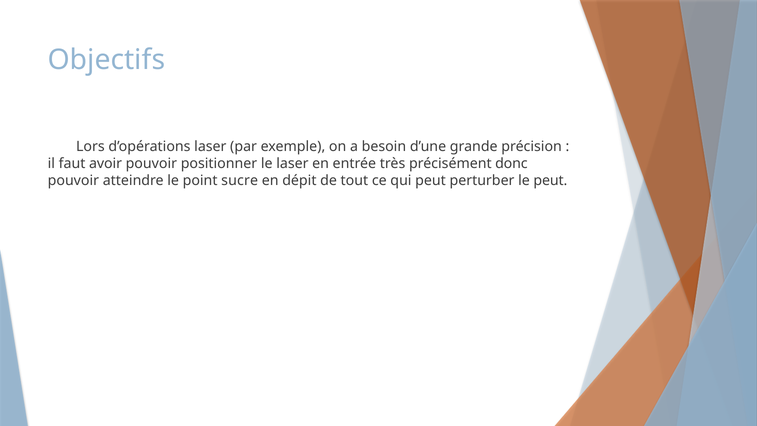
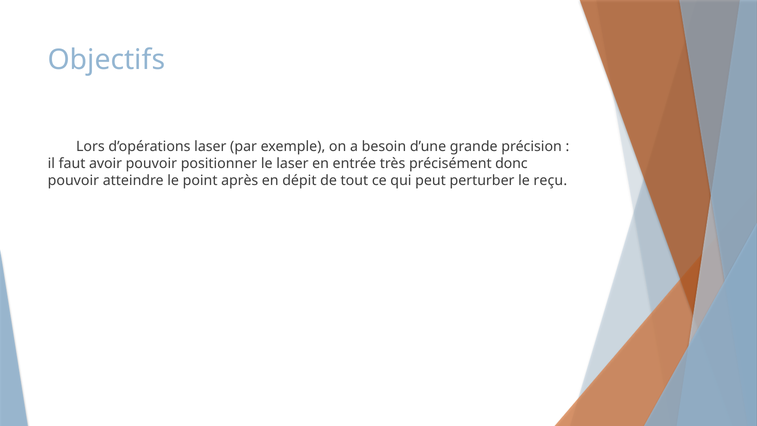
sucre: sucre -> après
le peut: peut -> reçu
